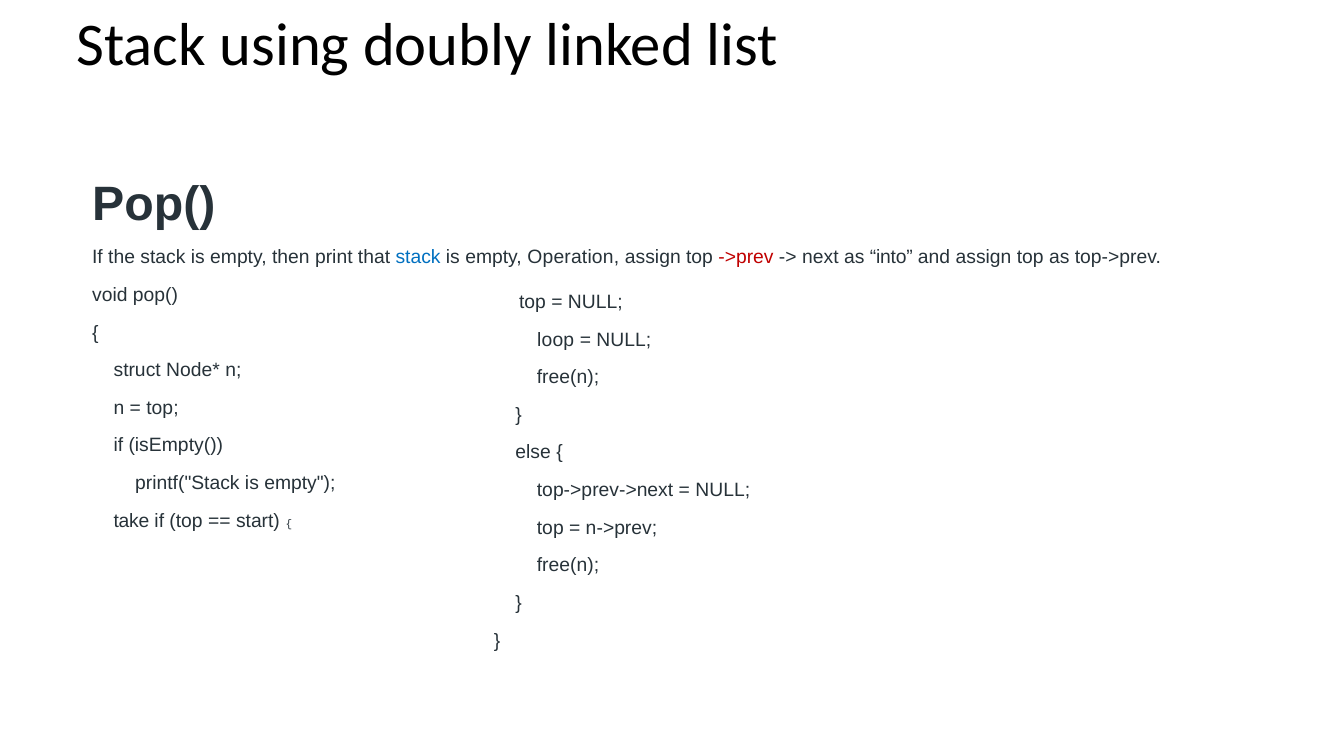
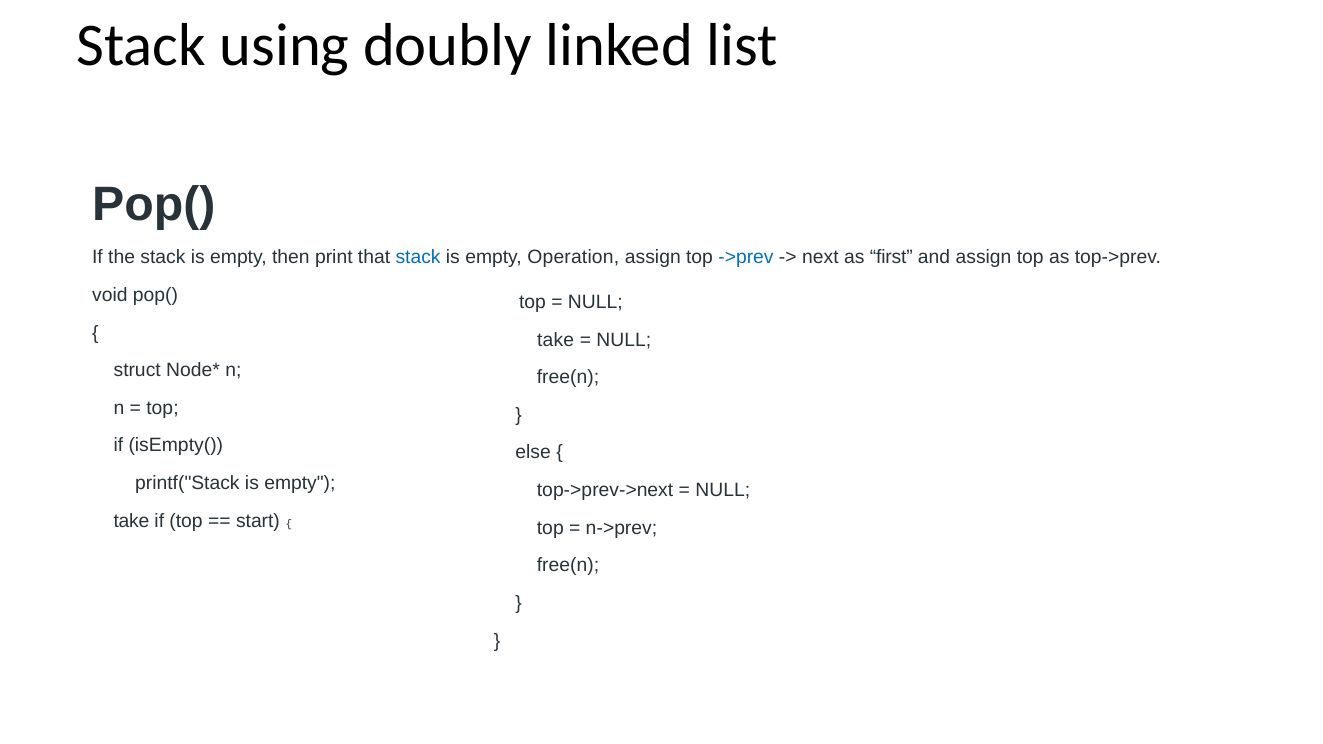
->prev colour: red -> blue
into: into -> first
loop at (556, 340): loop -> take
